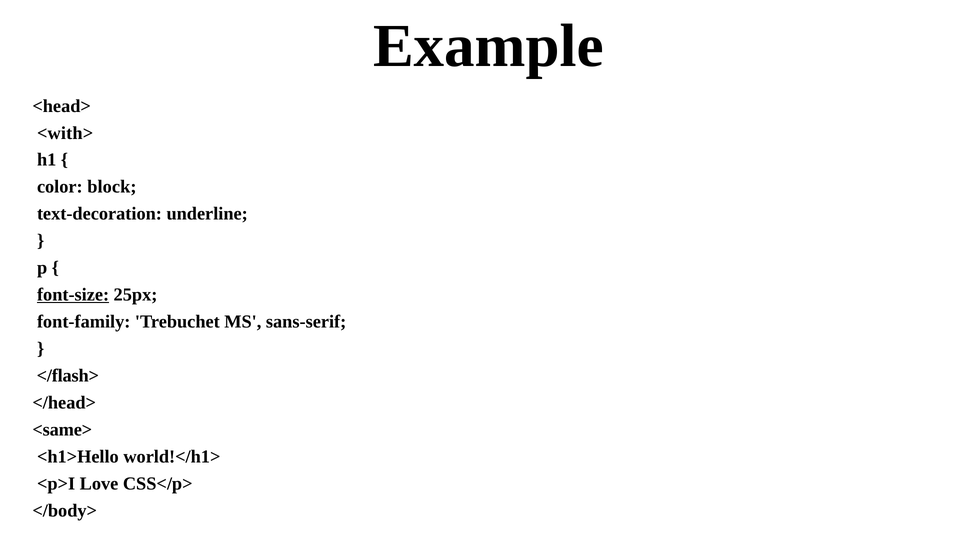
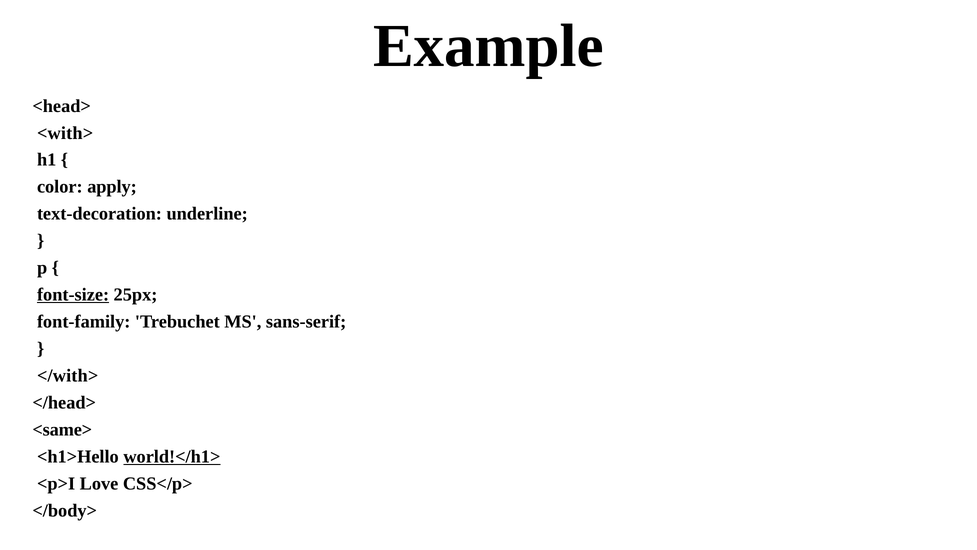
block: block -> apply
</flash>: </flash> -> </with>
world!</h1> underline: none -> present
